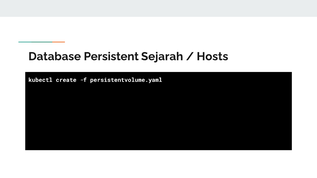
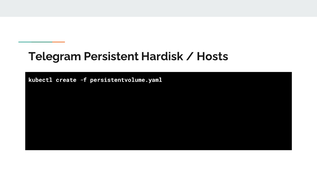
Database: Database -> Telegram
Sejarah: Sejarah -> Hardisk
